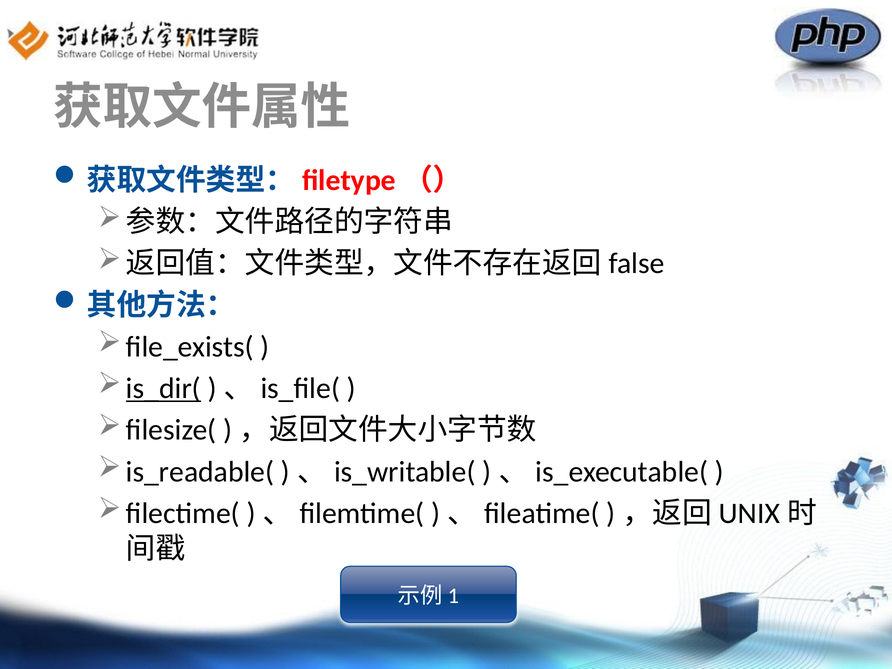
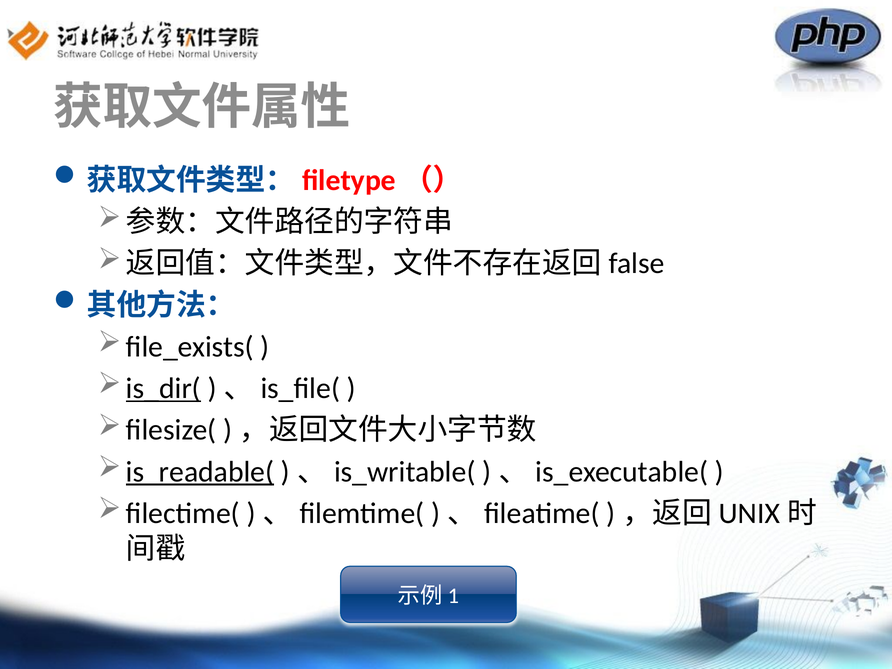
is_readable( underline: none -> present
